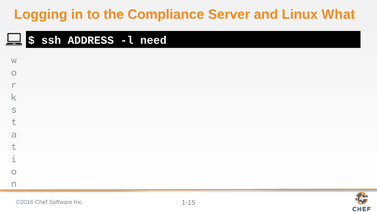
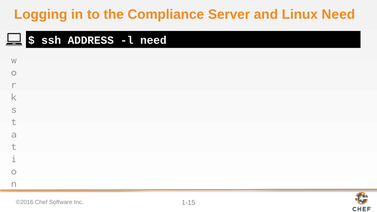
Linux What: What -> Need
